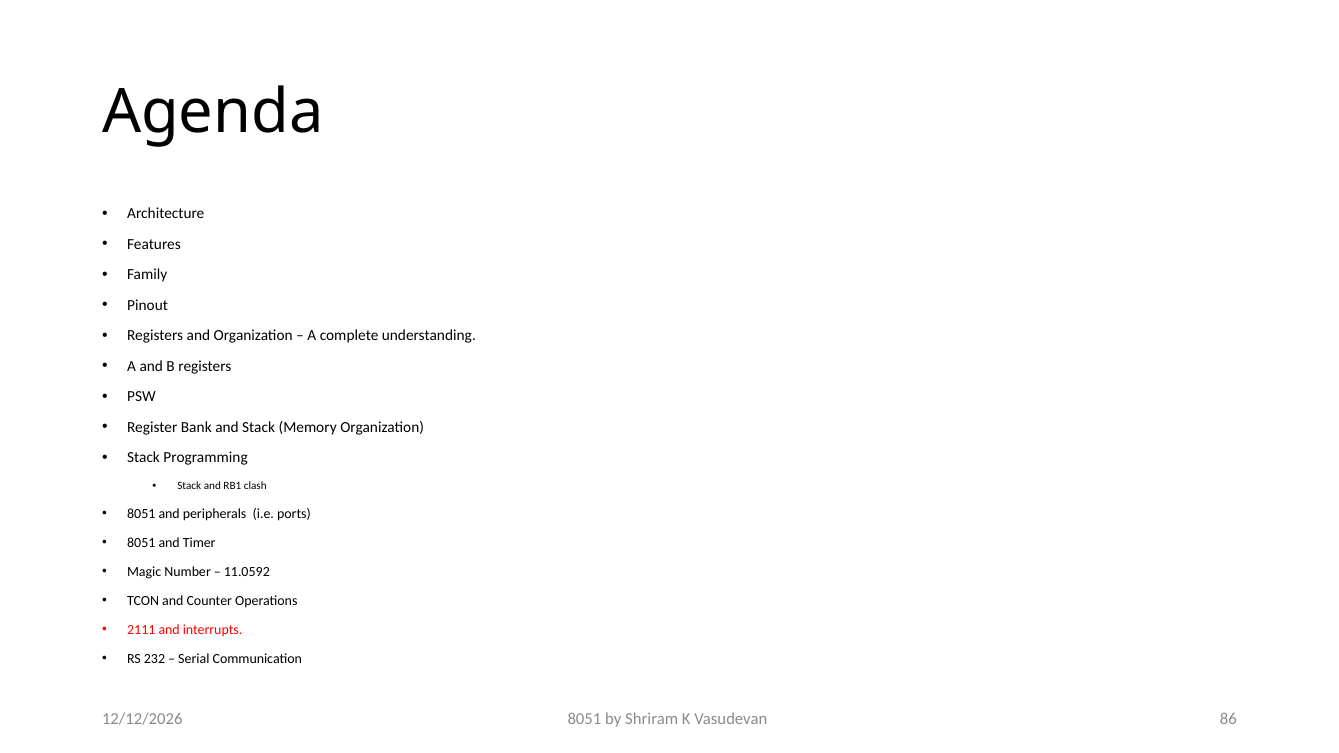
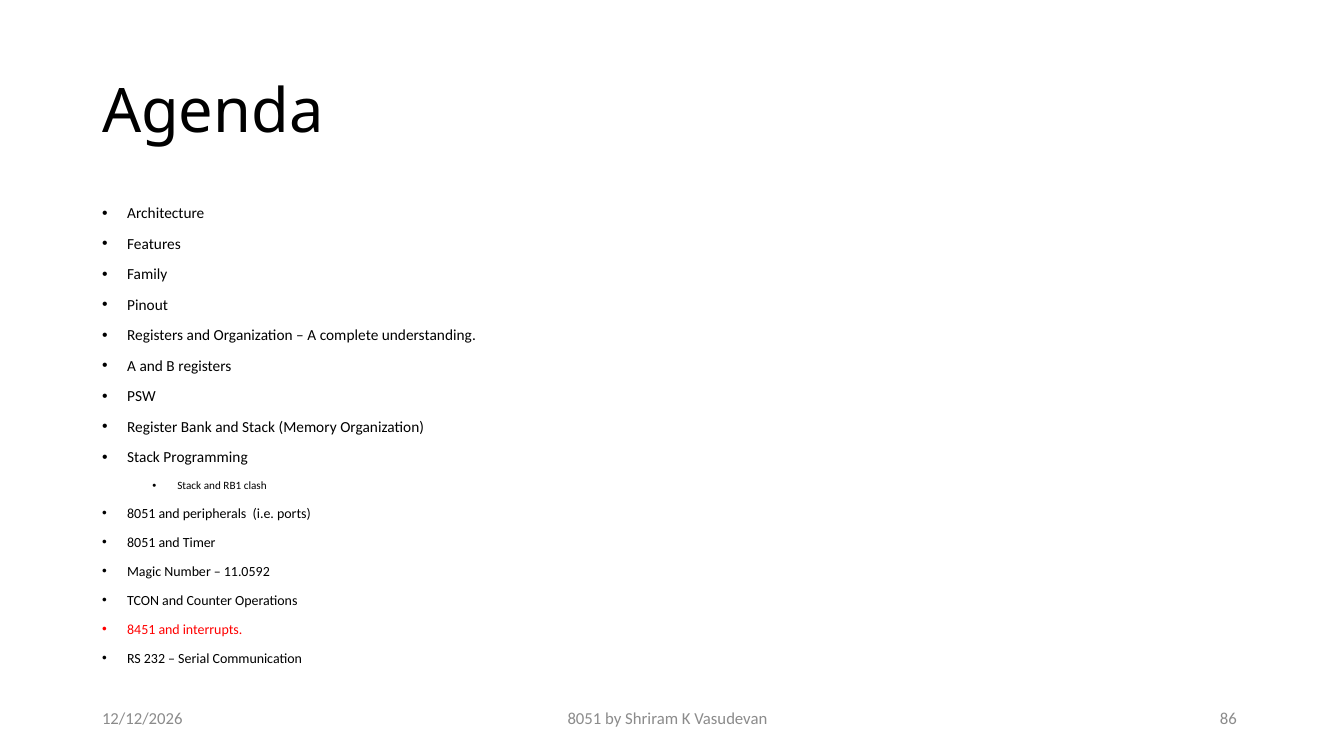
2111: 2111 -> 8451
